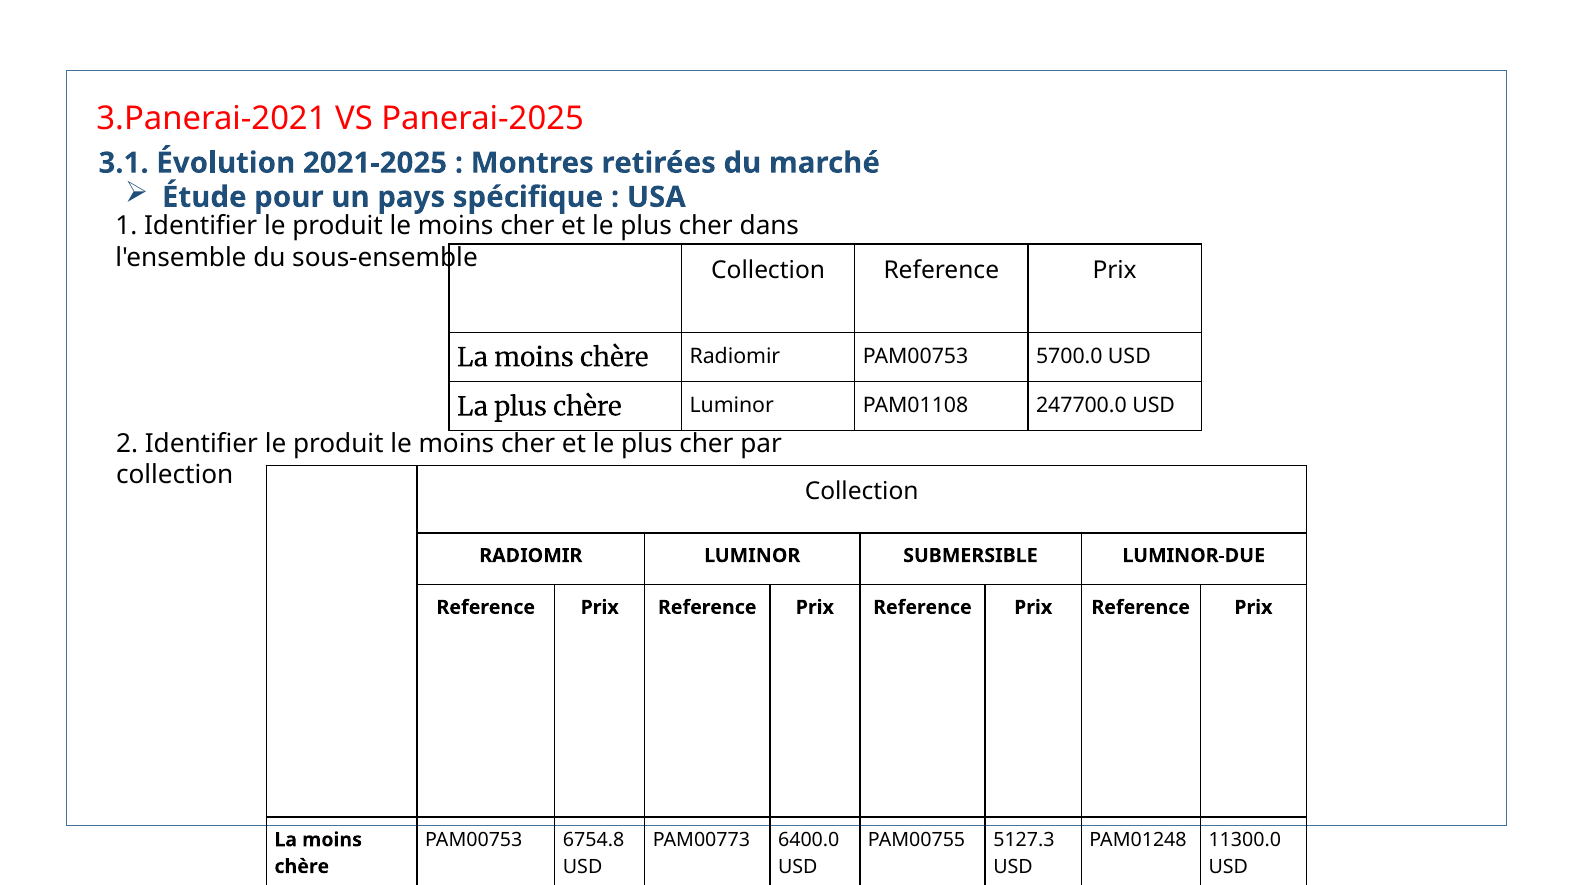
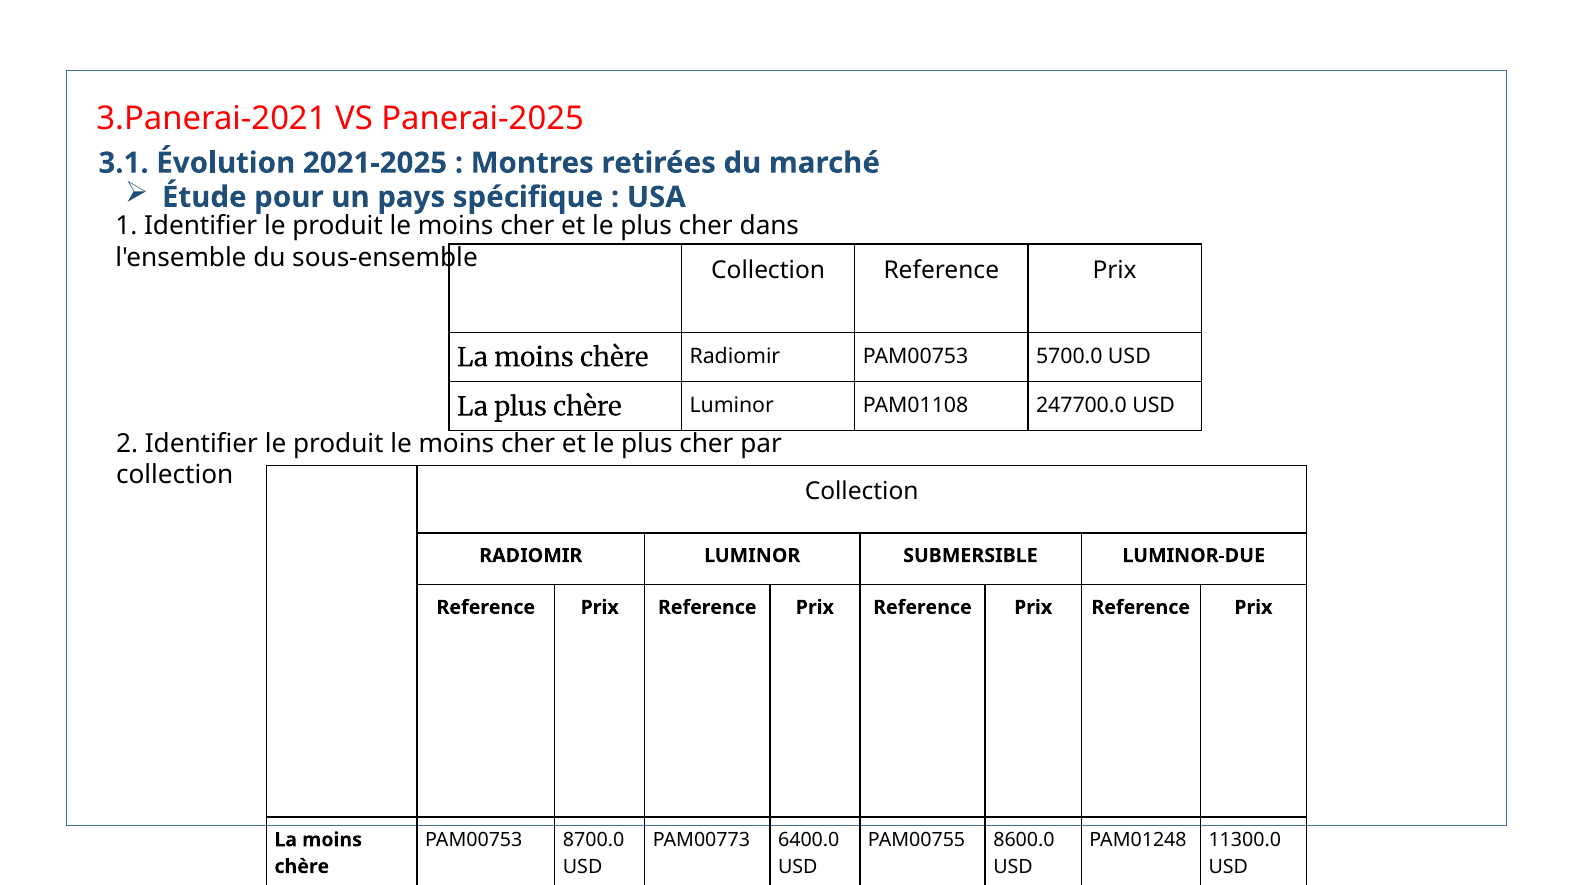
6754.8: 6754.8 -> 8700.0
5127.3: 5127.3 -> 8600.0
